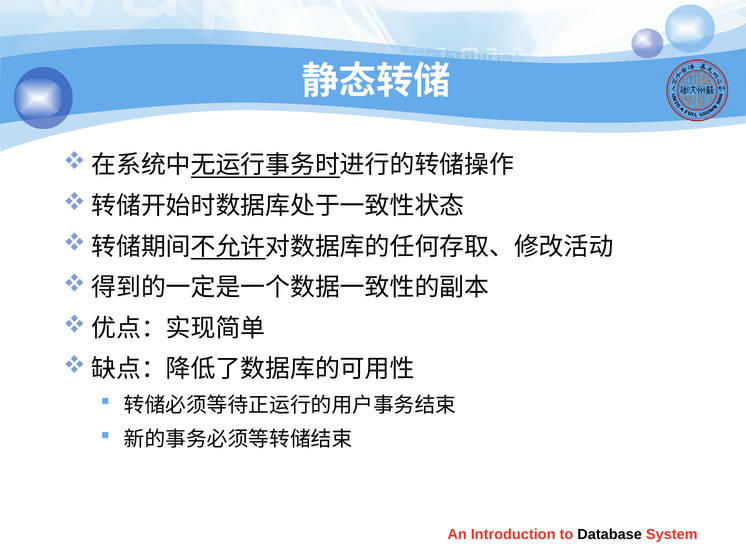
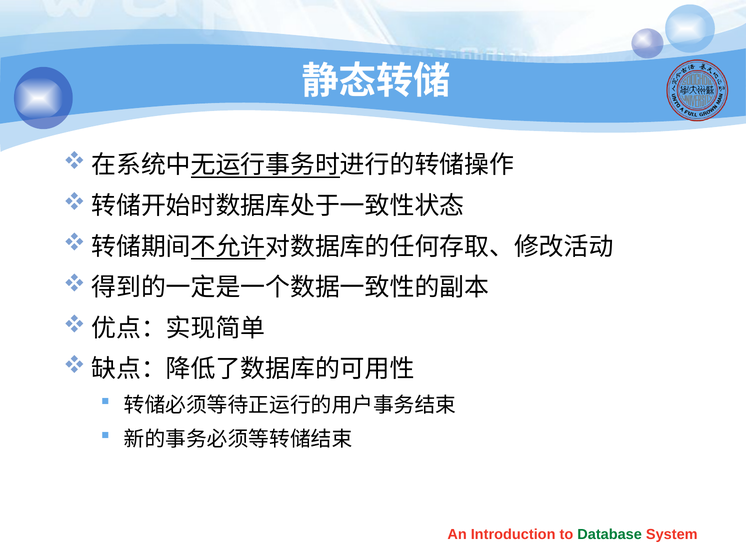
Database colour: black -> green
